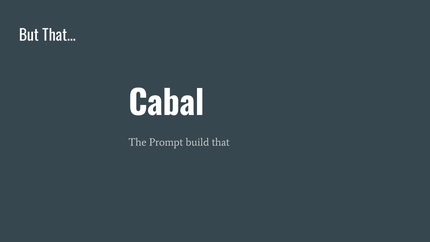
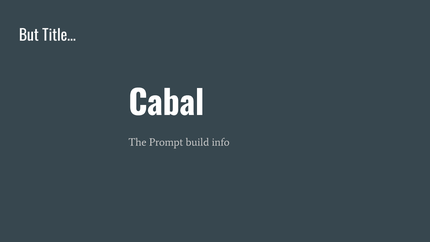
That…: That… -> Title…
that: that -> info
